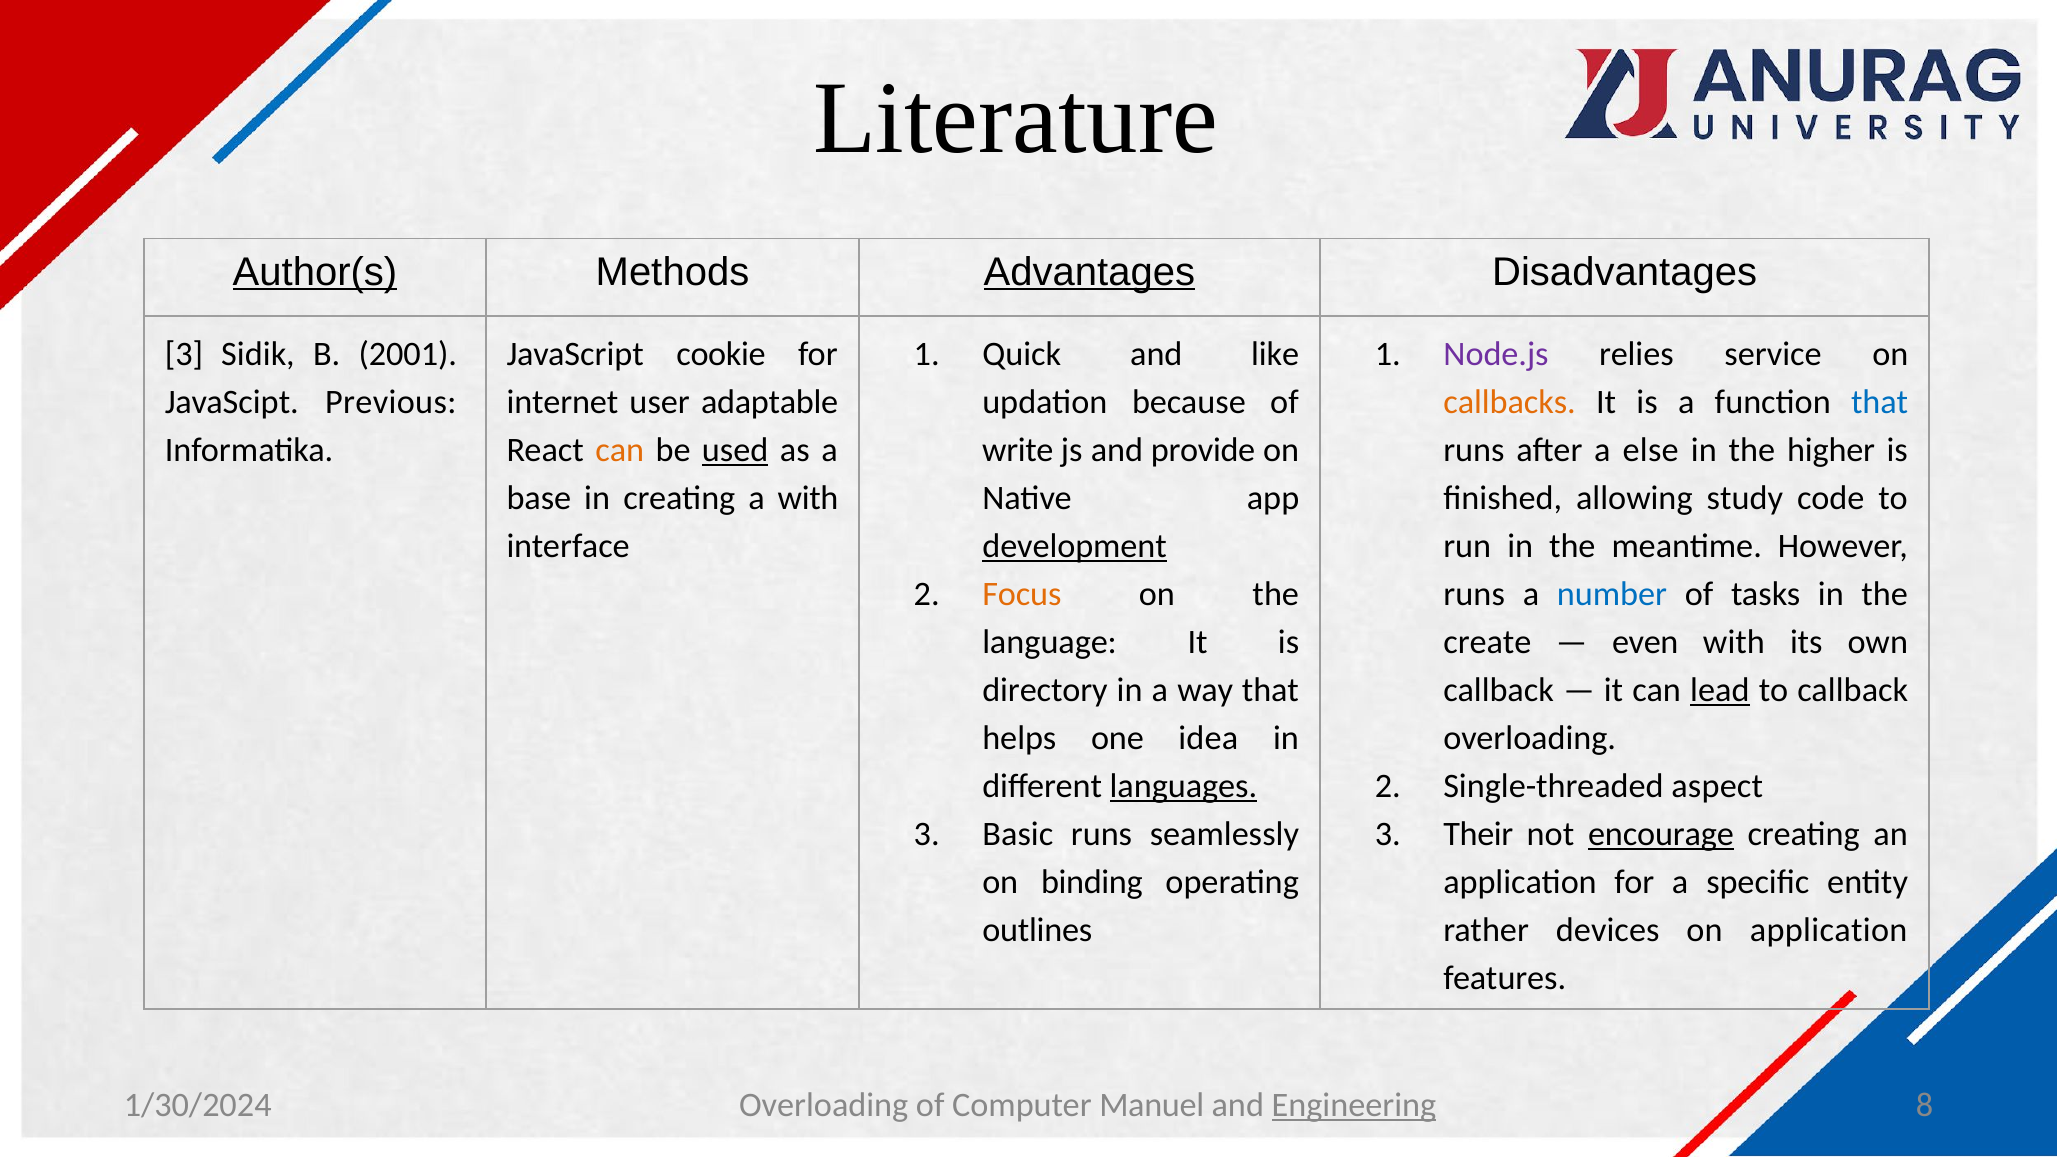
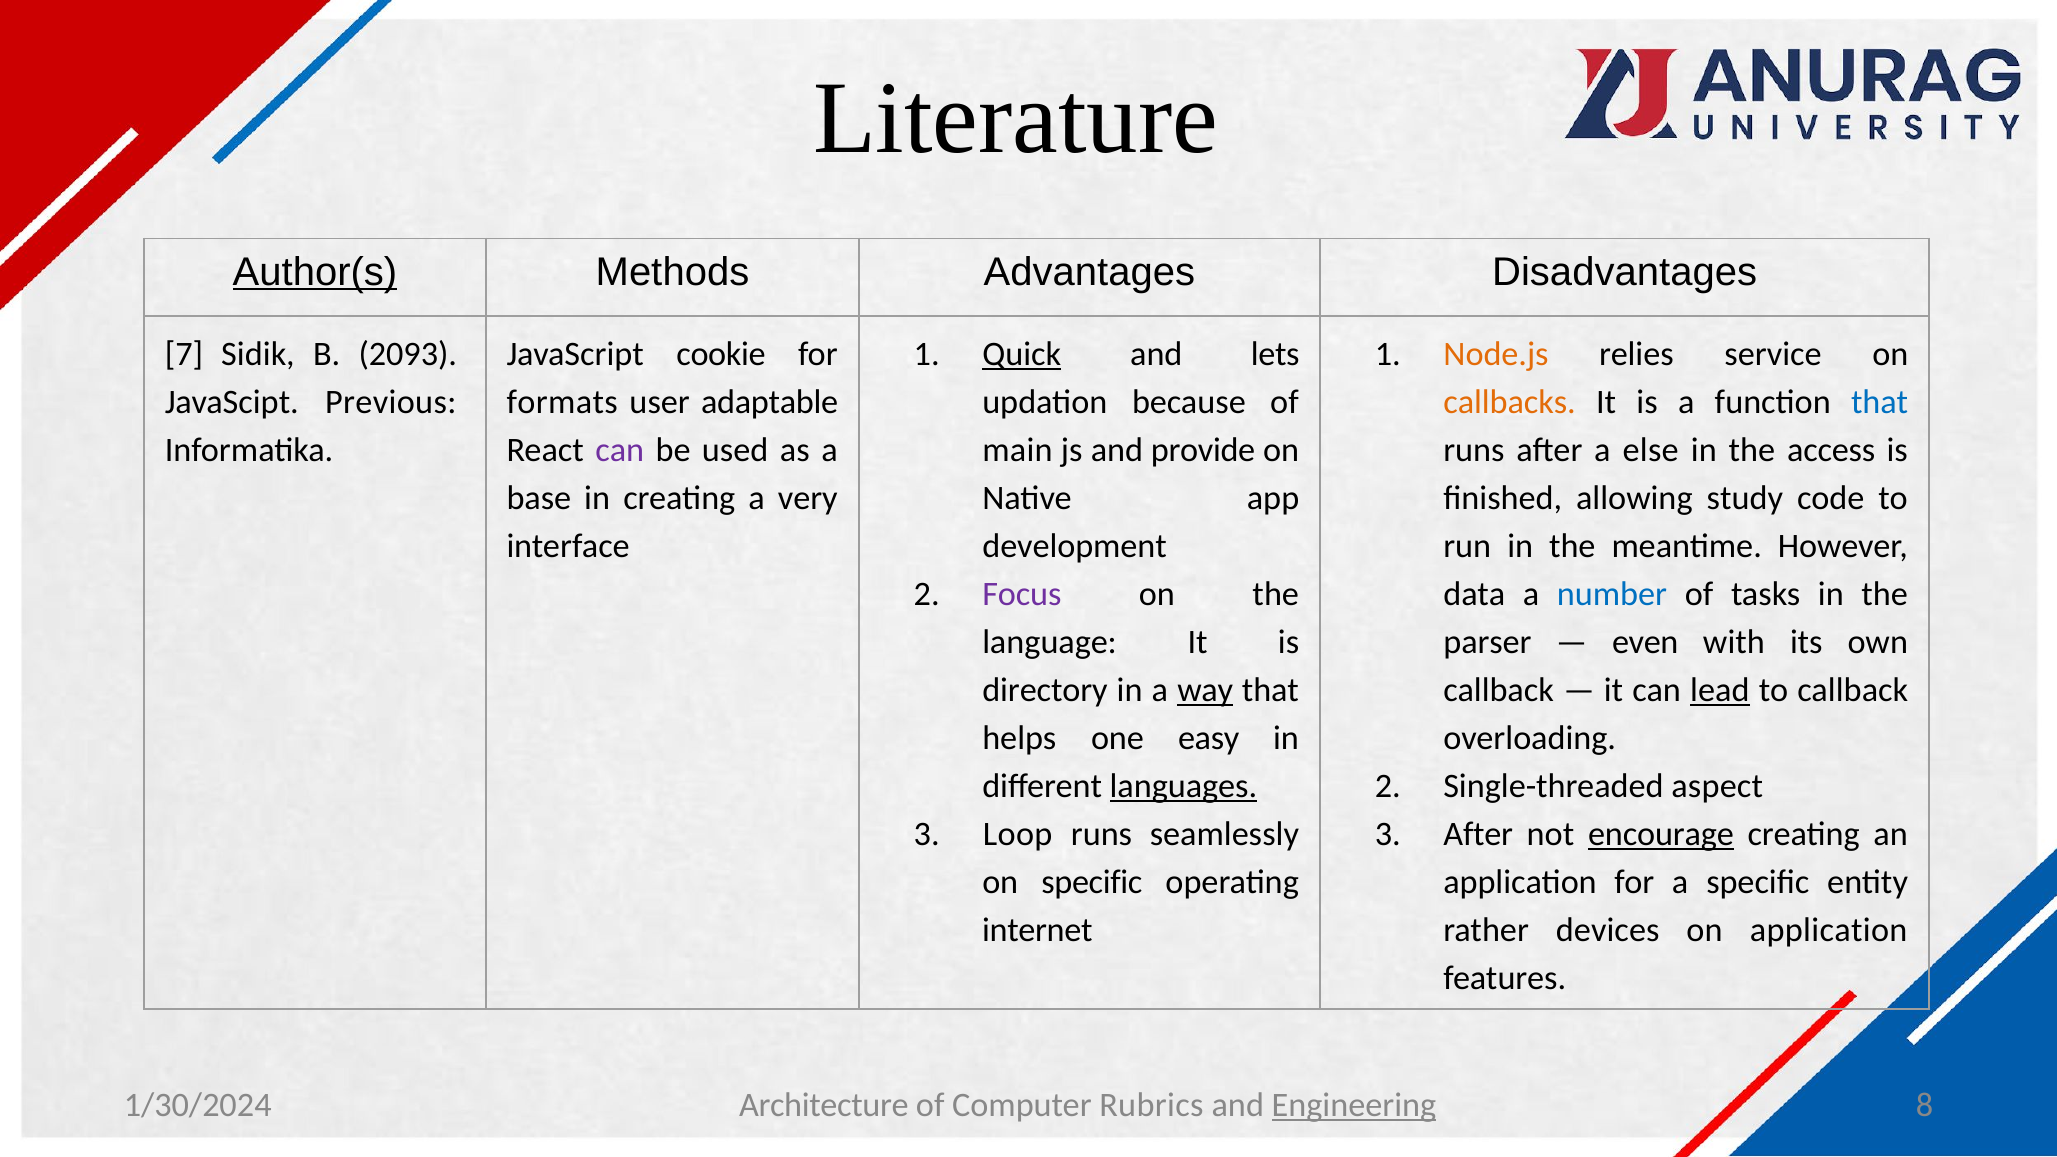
Advantages underline: present -> none
3 at (184, 354): 3 -> 7
2001: 2001 -> 2093
Quick underline: none -> present
like: like -> lets
Node.js colour: purple -> orange
internet: internet -> formats
can at (620, 450) colour: orange -> purple
used underline: present -> none
write: write -> main
higher: higher -> access
a with: with -> very
development underline: present -> none
Focus colour: orange -> purple
runs at (1474, 594): runs -> data
create: create -> parser
way underline: none -> present
idea: idea -> easy
Basic: Basic -> Loop
Their at (1478, 834): Their -> After
on binding: binding -> specific
outlines: outlines -> internet
1/30/2024 Overloading: Overloading -> Architecture
Manuel: Manuel -> Rubrics
